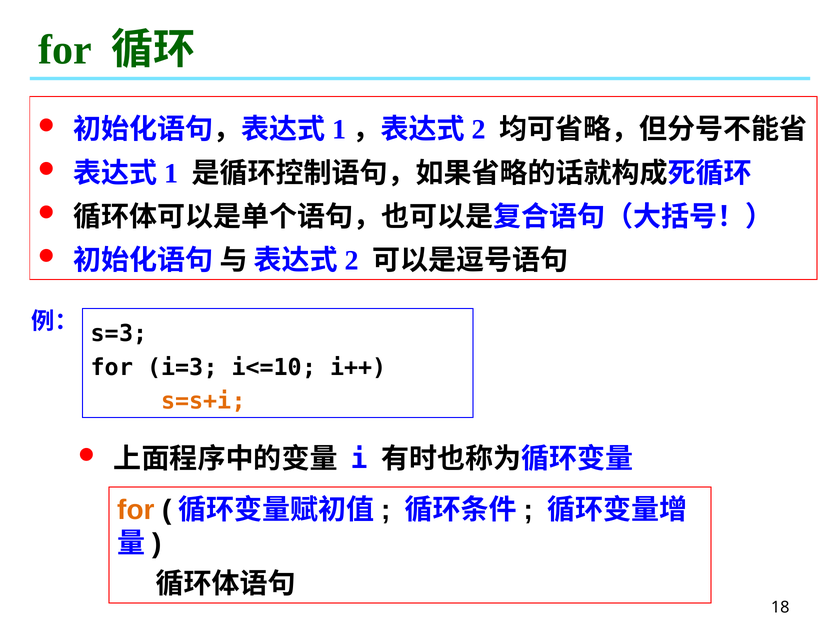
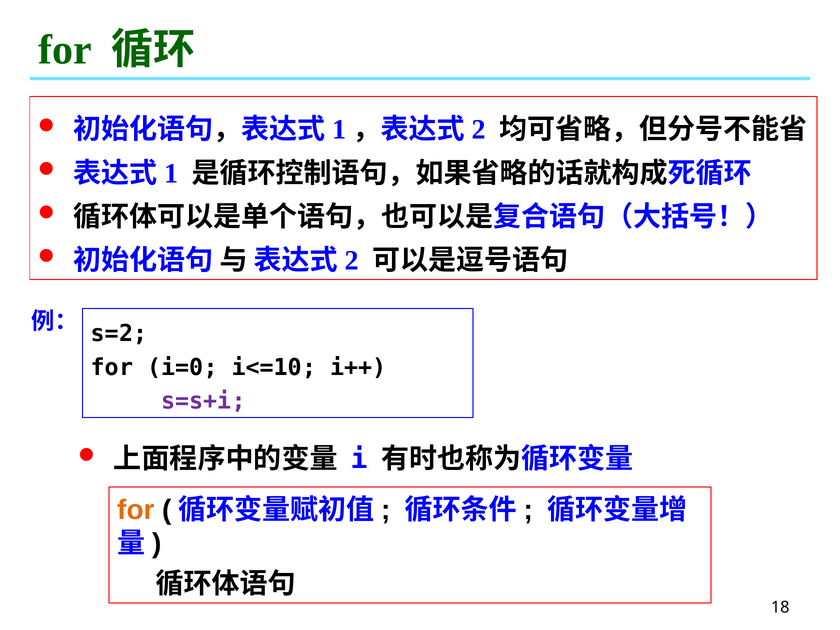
s=3: s=3 -> s=2
i=3: i=3 -> i=0
s=s+i colour: orange -> purple
